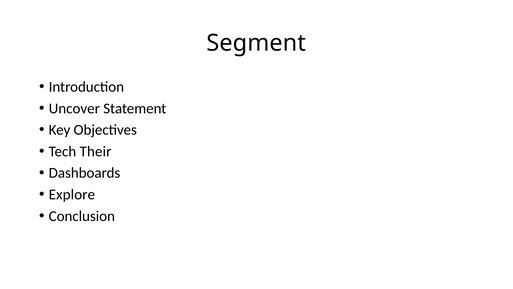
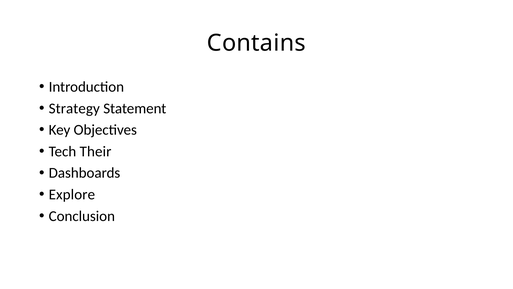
Segment: Segment -> Contains
Uncover: Uncover -> Strategy
